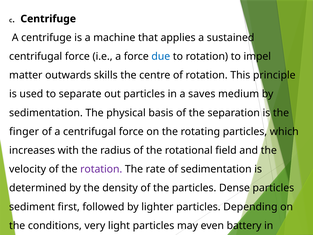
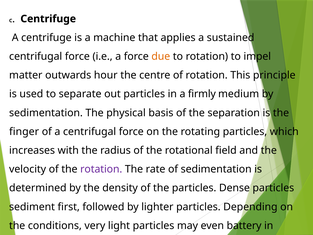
due colour: blue -> orange
skills: skills -> hour
saves: saves -> firmly
